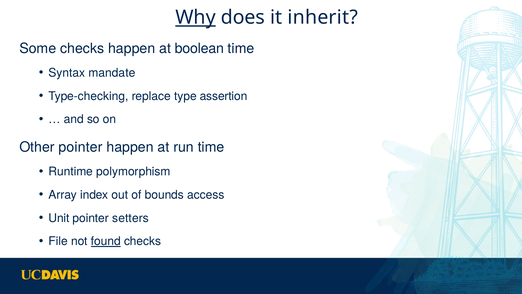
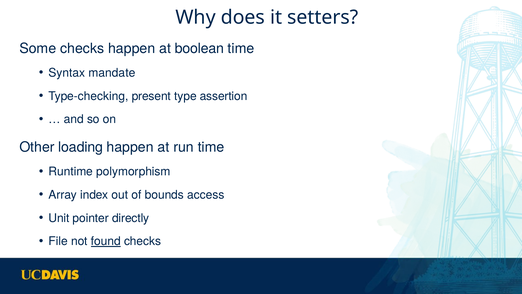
Why underline: present -> none
inherit: inherit -> setters
replace: replace -> present
Other pointer: pointer -> loading
setters: setters -> directly
